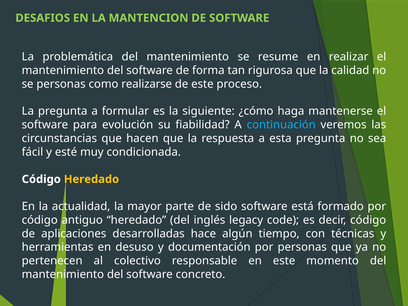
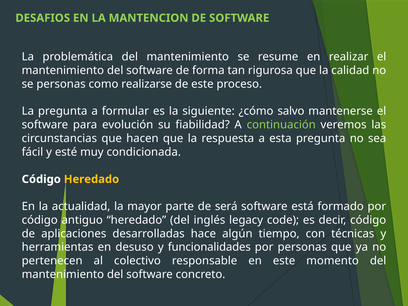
haga: haga -> salvo
continuación colour: light blue -> light green
sido: sido -> será
documentación: documentación -> funcionalidades
